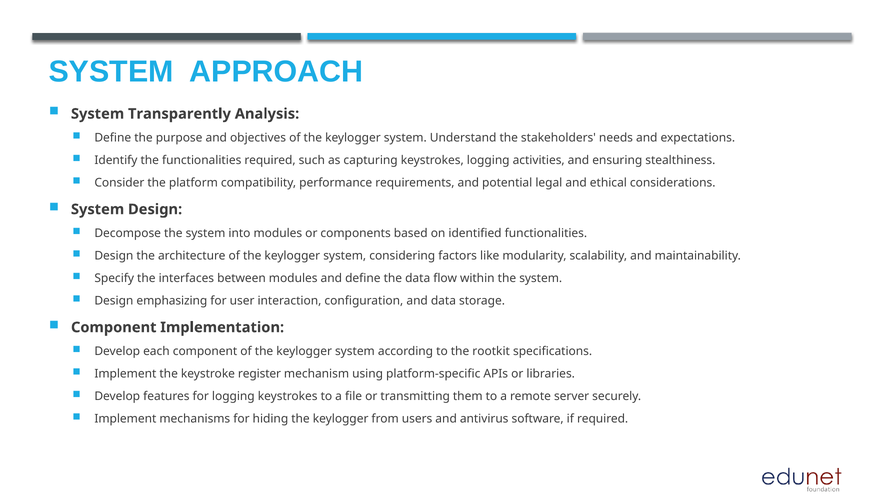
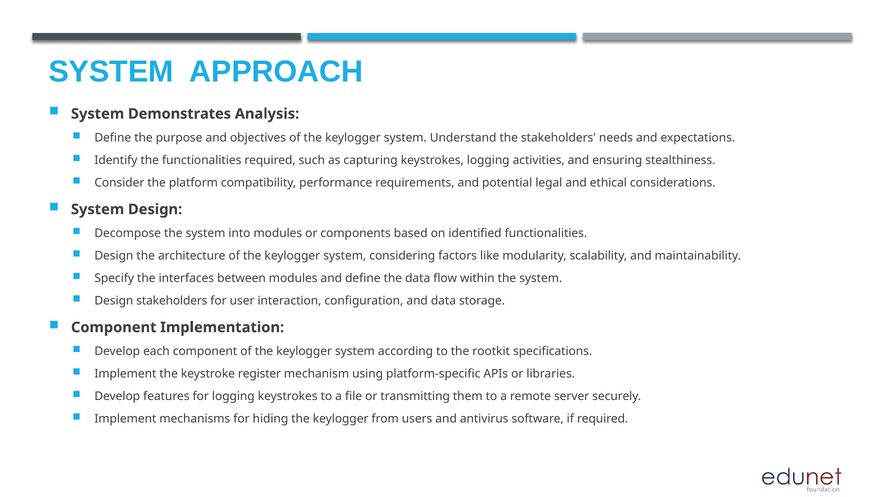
Transparently: Transparently -> Demonstrates
Design emphasizing: emphasizing -> stakeholders
